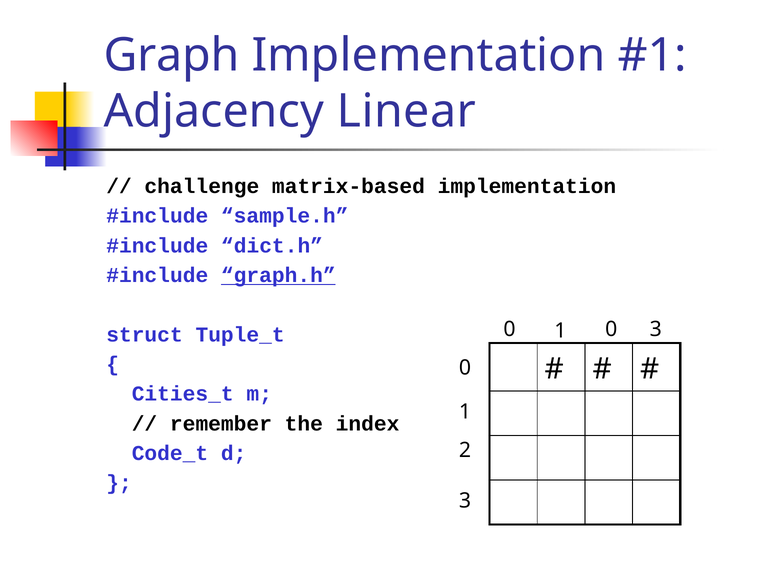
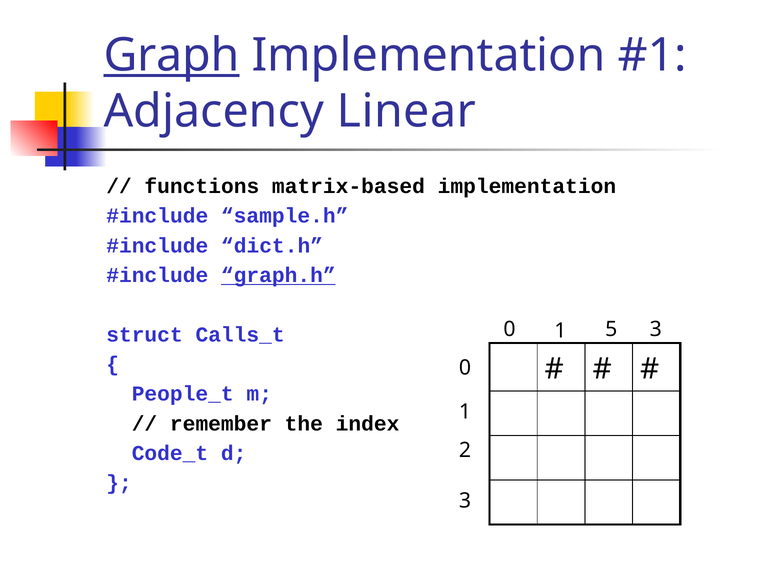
Graph underline: none -> present
challenge: challenge -> functions
1 0: 0 -> 5
Tuple_t: Tuple_t -> Calls_t
Cities_t: Cities_t -> People_t
